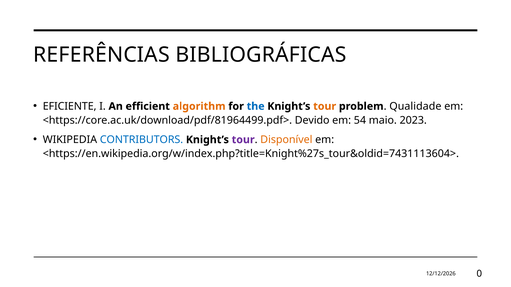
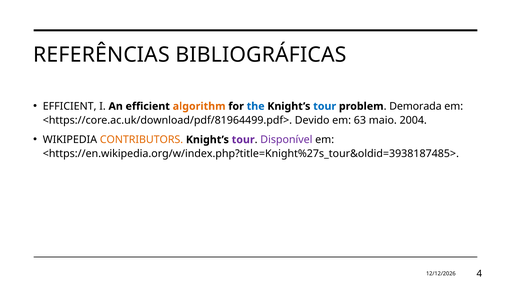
EFICIENTE at (70, 106): EFICIENTE -> EFFICIENT
tour at (325, 106) colour: orange -> blue
Qualidade: Qualidade -> Demorada
54: 54 -> 63
2023: 2023 -> 2004
CONTRIBUTORS colour: blue -> orange
Disponível colour: orange -> purple
<https://en.wikipedia.org/w/index.php?title=Knight%27s_tour&oldid=7431113604>: <https://en.wikipedia.org/w/index.php?title=Knight%27s_tour&oldid=7431113604> -> <https://en.wikipedia.org/w/index.php?title=Knight%27s_tour&oldid=3938187485>
0: 0 -> 4
